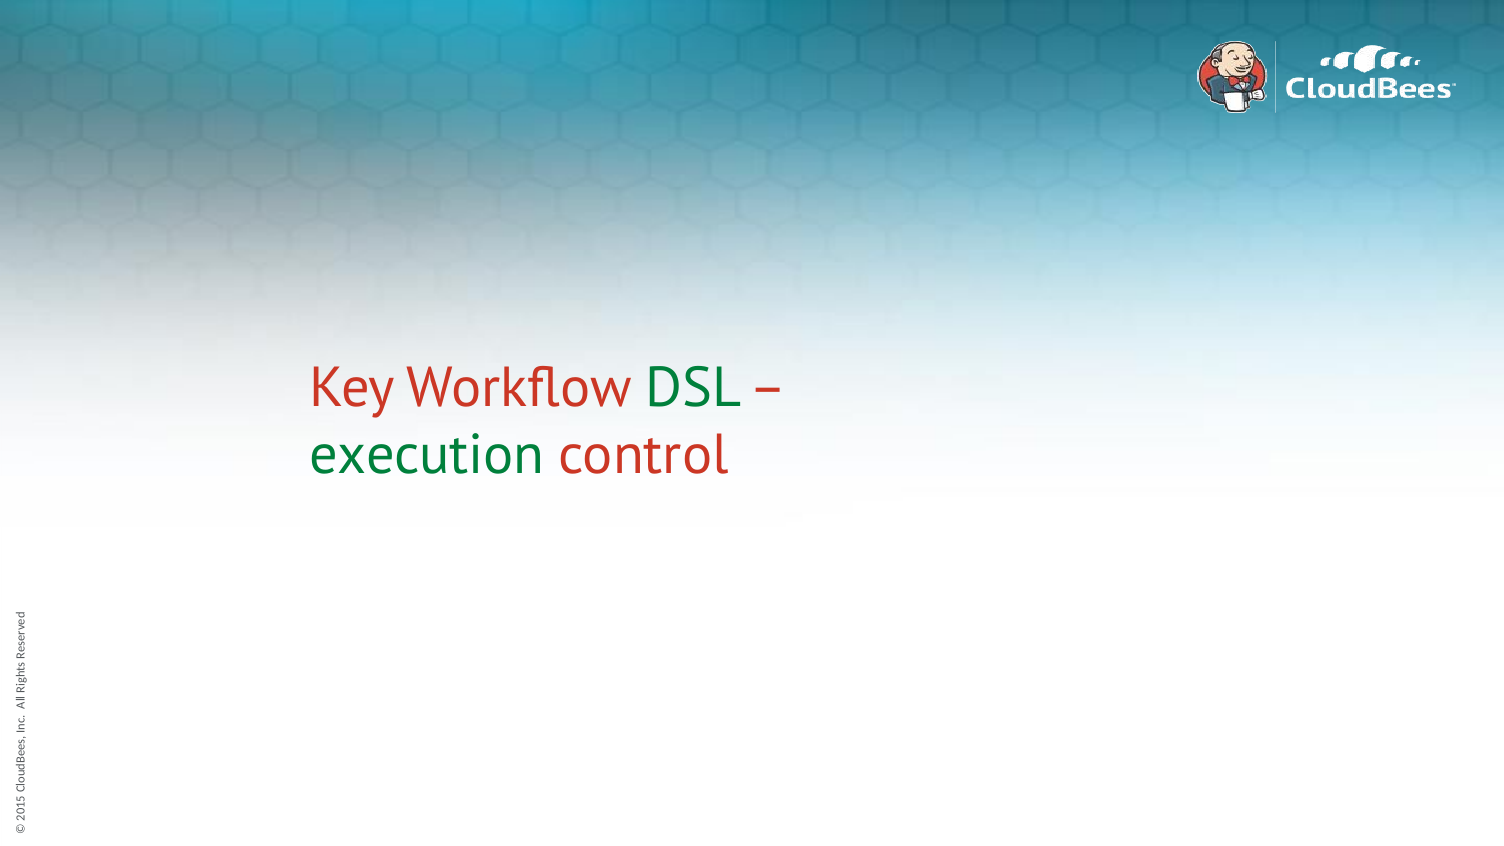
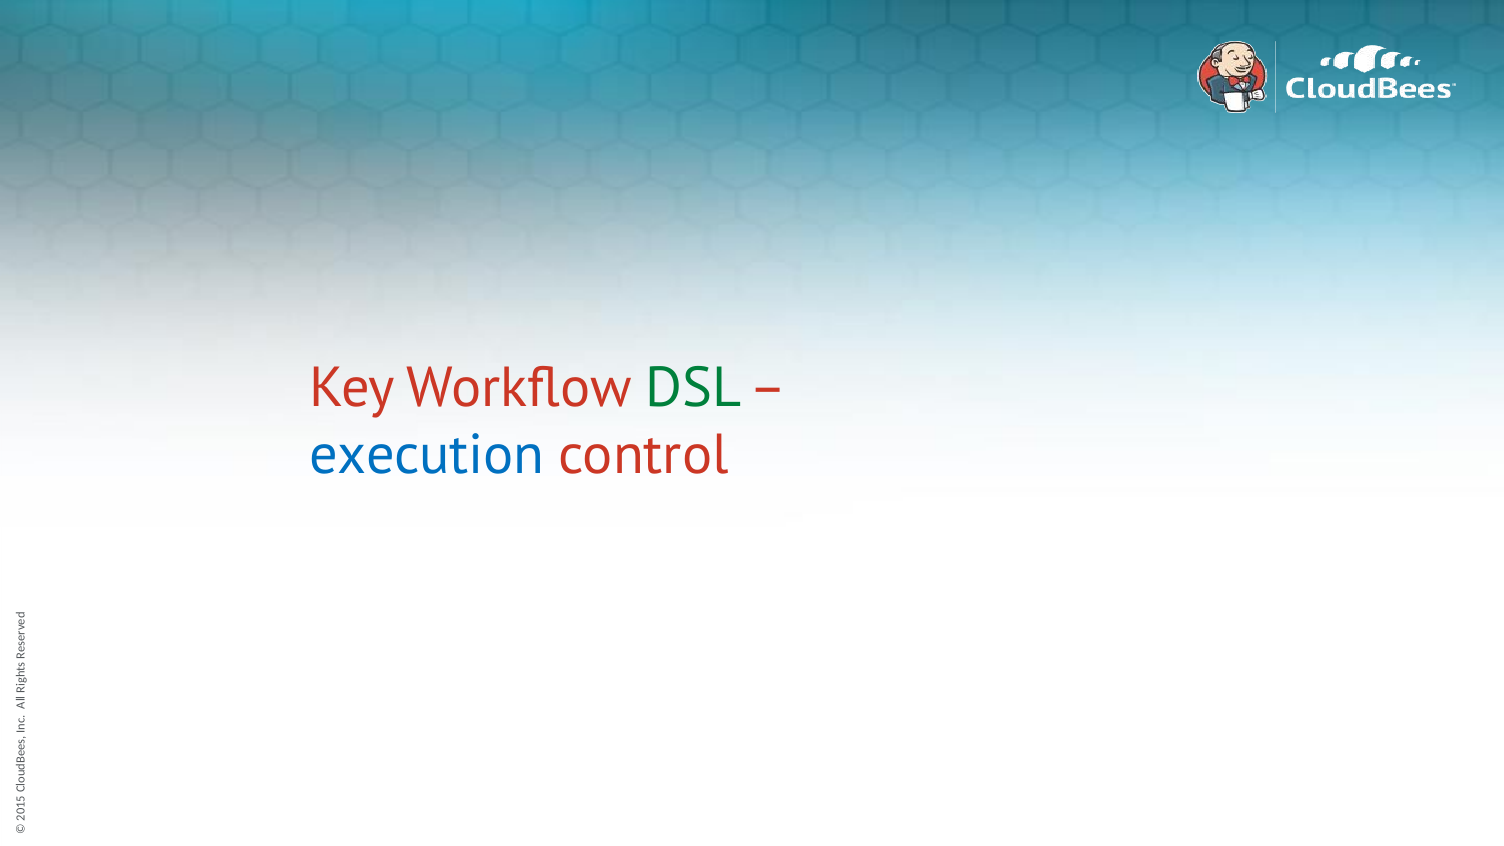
execution colour: green -> blue
